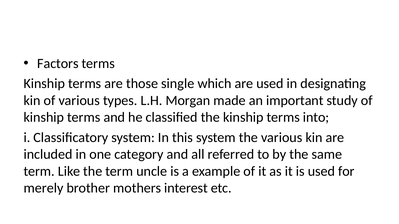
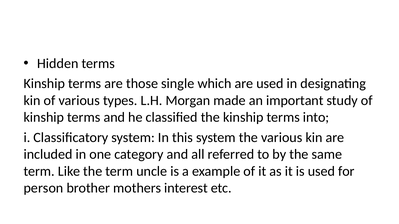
Factors: Factors -> Hidden
merely: merely -> person
